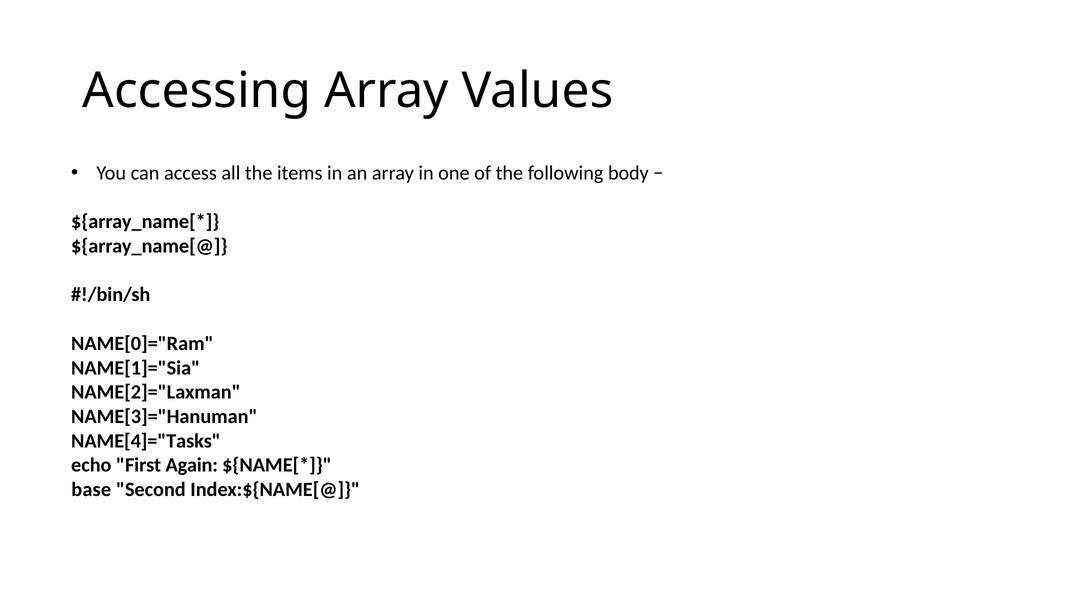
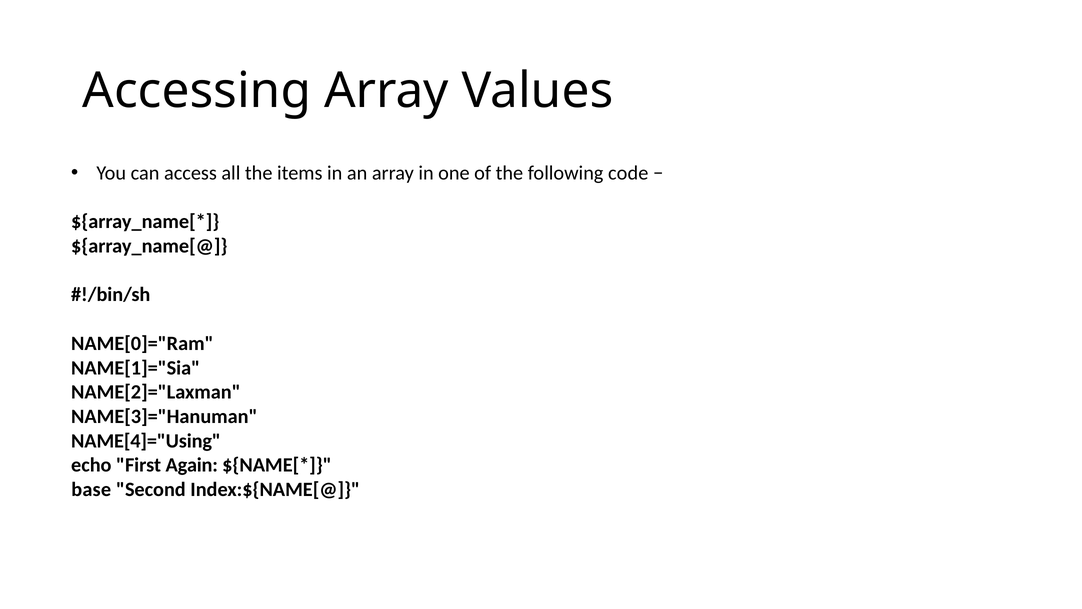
body: body -> code
NAME[4]="Tasks: NAME[4]="Tasks -> NAME[4]="Using
